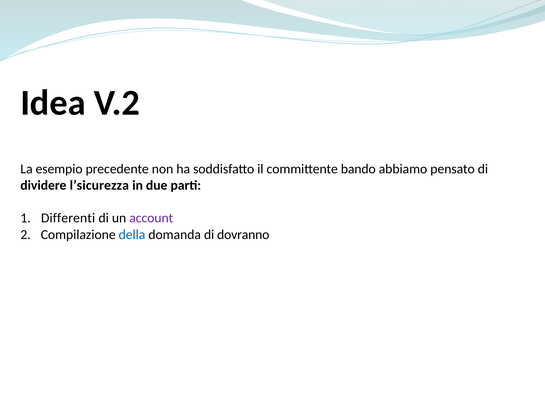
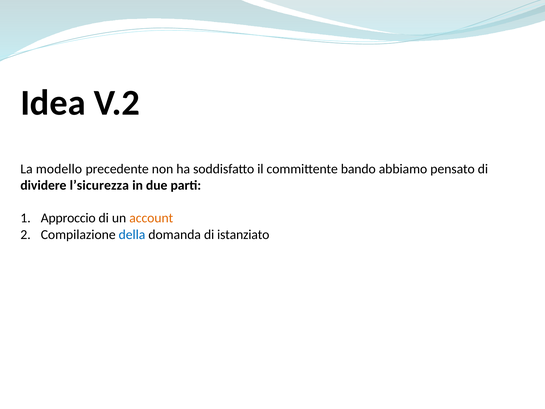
esempio: esempio -> modello
Differenti: Differenti -> Approccio
account colour: purple -> orange
dovranno: dovranno -> istanziato
